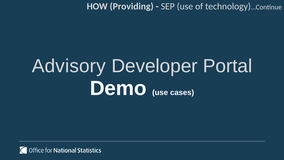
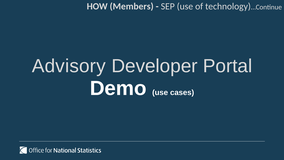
Providing: Providing -> Members
